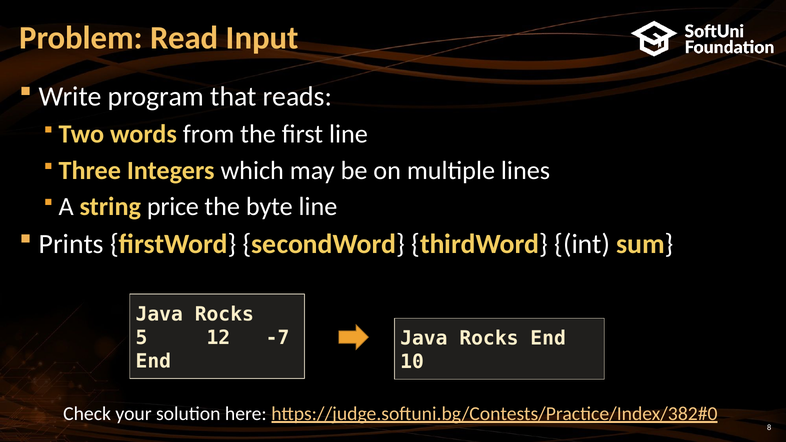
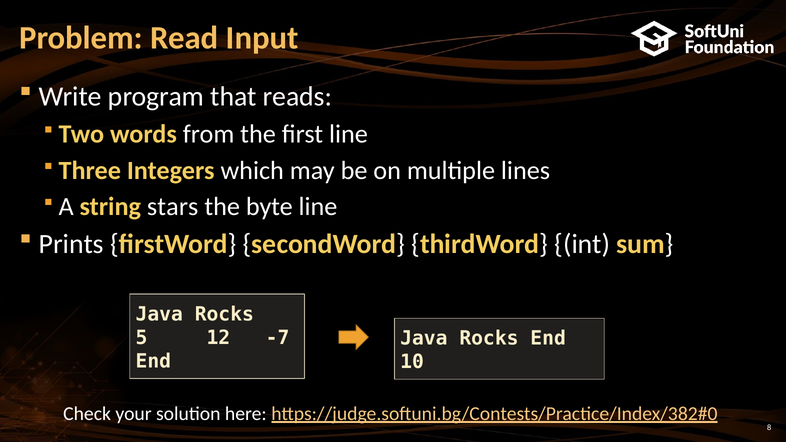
price: price -> stars
